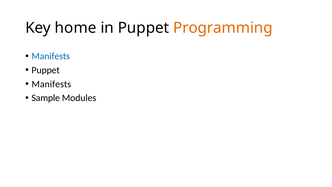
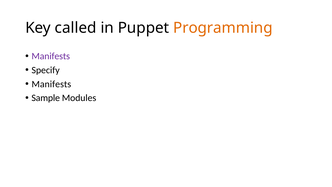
home: home -> called
Manifests at (51, 56) colour: blue -> purple
Puppet at (46, 70): Puppet -> Specify
